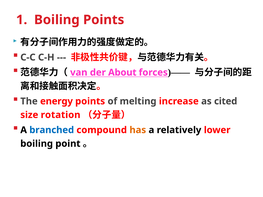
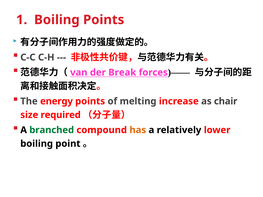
About: About -> Break
cited: cited -> chair
rotation: rotation -> required
branched colour: blue -> green
